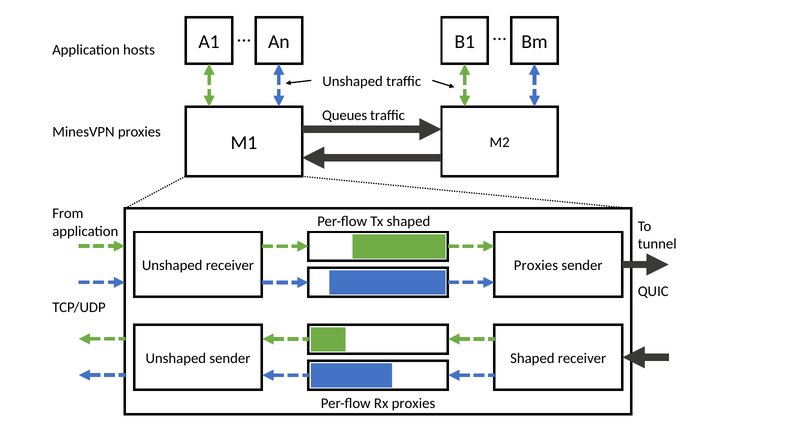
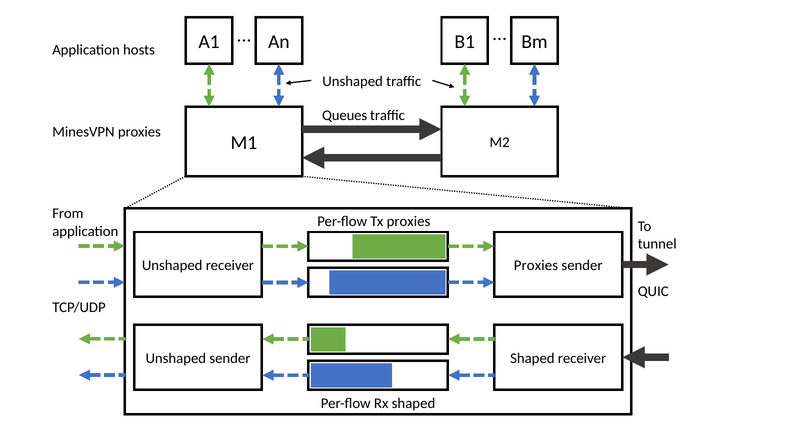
Tx shaped: shaped -> proxies
Rx proxies: proxies -> shaped
